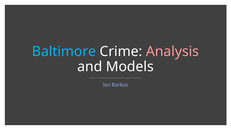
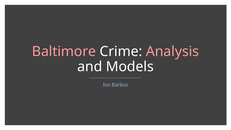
Baltimore colour: light blue -> pink
